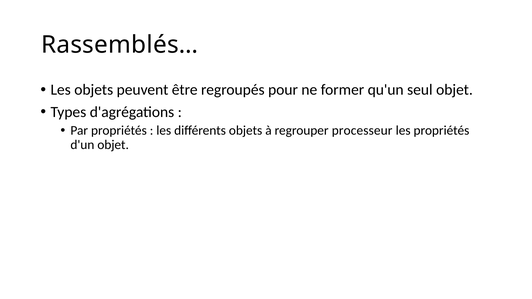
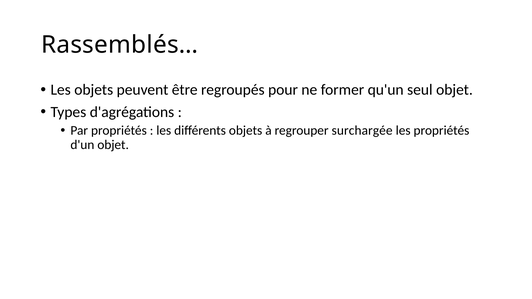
processeur: processeur -> surchargée
